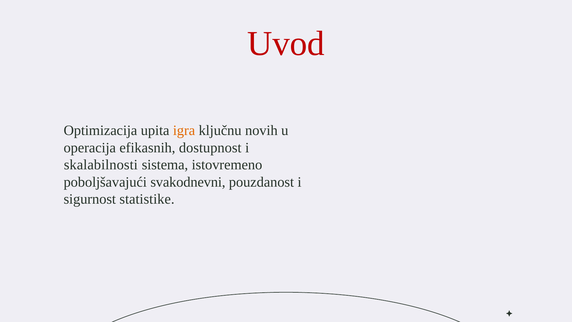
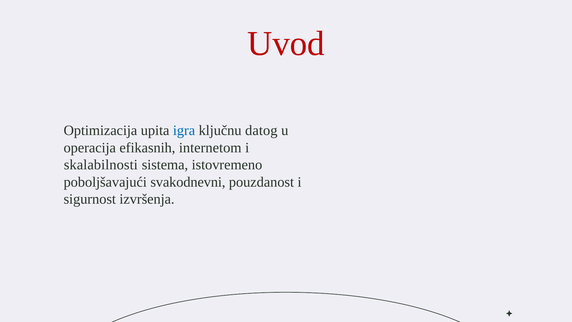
igra colour: orange -> blue
novih: novih -> datog
dostupnost: dostupnost -> internetom
statistike: statistike -> izvršenja
